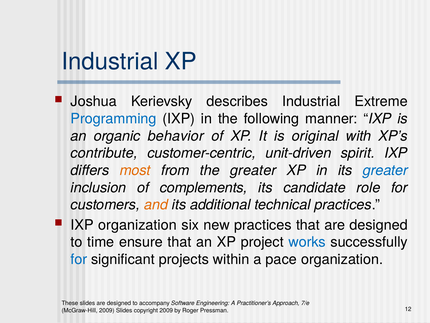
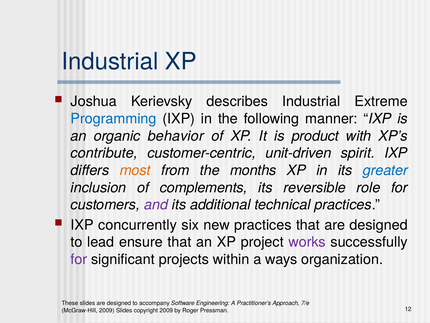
original: original -> product
the greater: greater -> months
candidate: candidate -> reversible
and colour: orange -> purple
IXP organization: organization -> concurrently
time: time -> lead
works colour: blue -> purple
for at (79, 259) colour: blue -> purple
pace: pace -> ways
